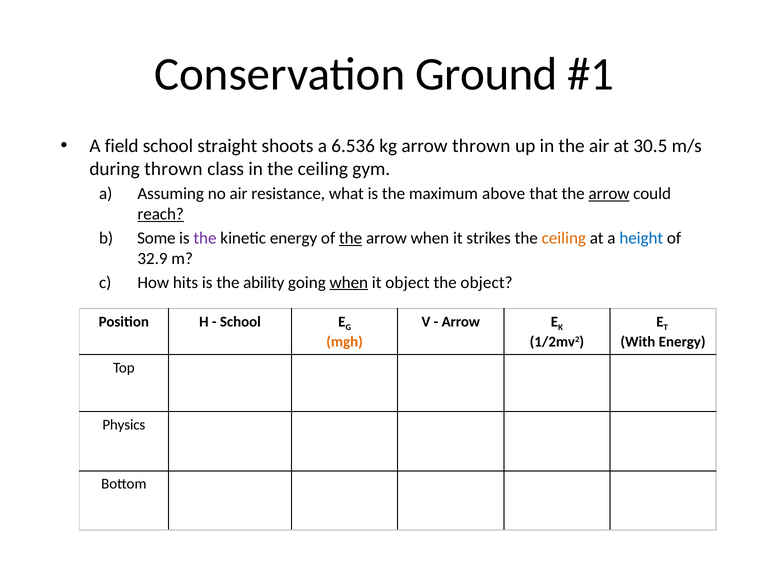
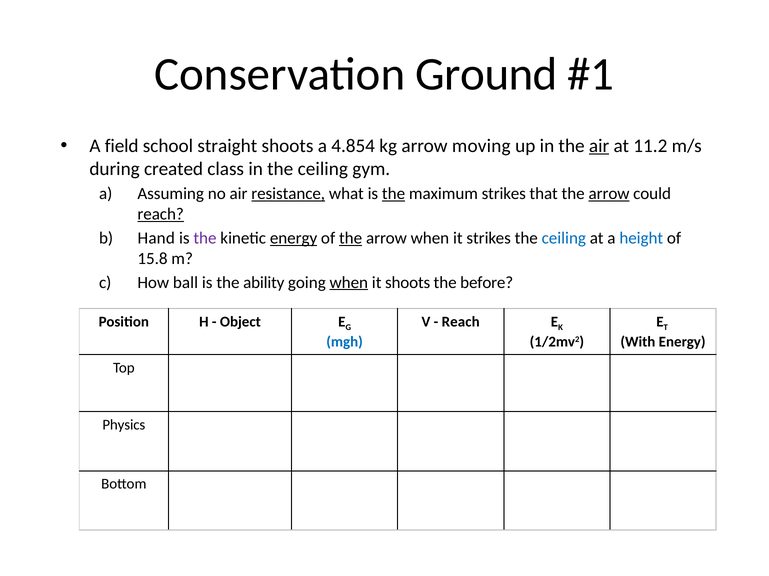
6.536: 6.536 -> 4.854
arrow thrown: thrown -> moving
air at (599, 146) underline: none -> present
30.5: 30.5 -> 11.2
during thrown: thrown -> created
resistance underline: none -> present
the at (394, 194) underline: none -> present
maximum above: above -> strikes
Some: Some -> Hand
energy at (294, 238) underline: none -> present
ceiling at (564, 238) colour: orange -> blue
32.9: 32.9 -> 15.8
hits: hits -> ball
it object: object -> shoots
the object: object -> before
School at (240, 322): School -> Object
Arrow at (461, 322): Arrow -> Reach
mgh colour: orange -> blue
